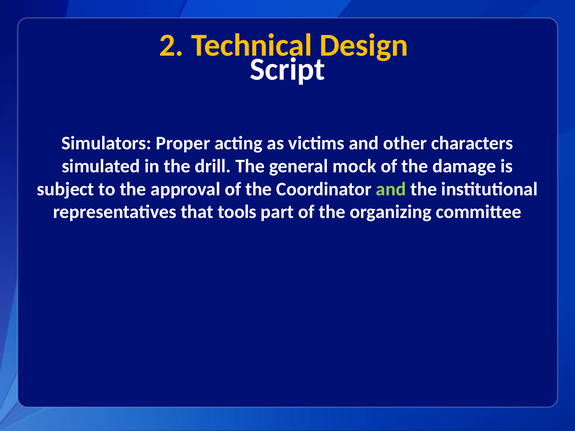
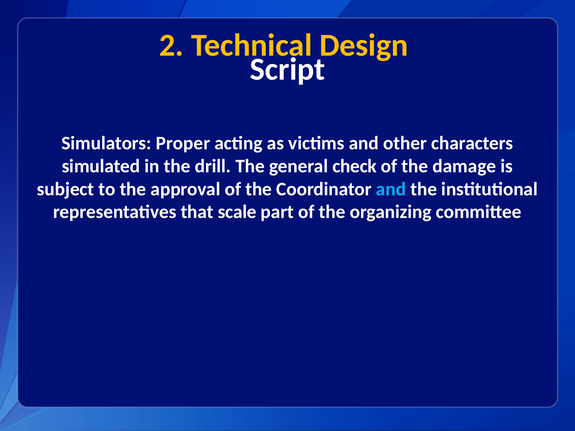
mock: mock -> check
and at (391, 189) colour: light green -> light blue
tools: tools -> scale
